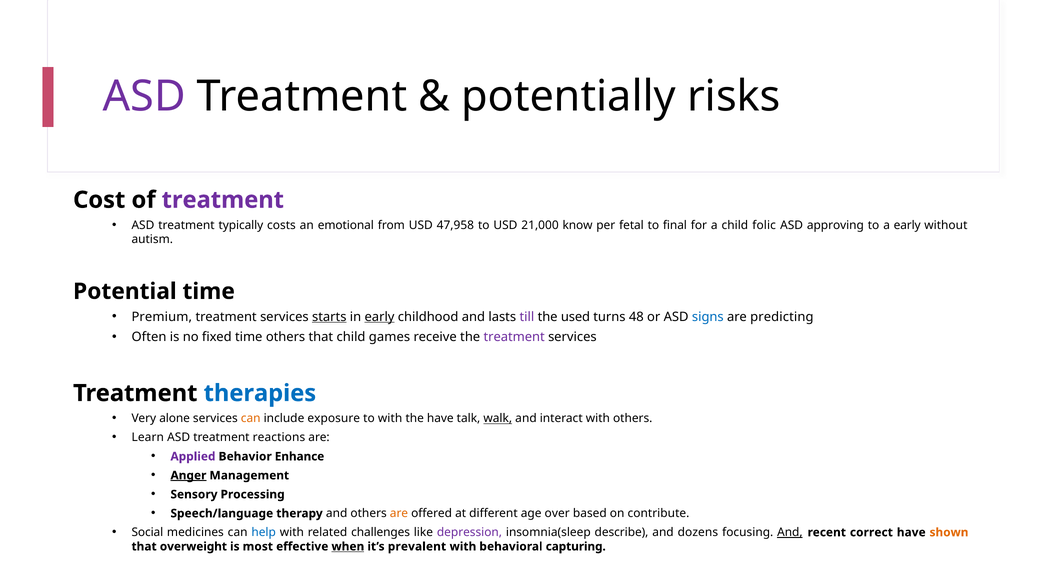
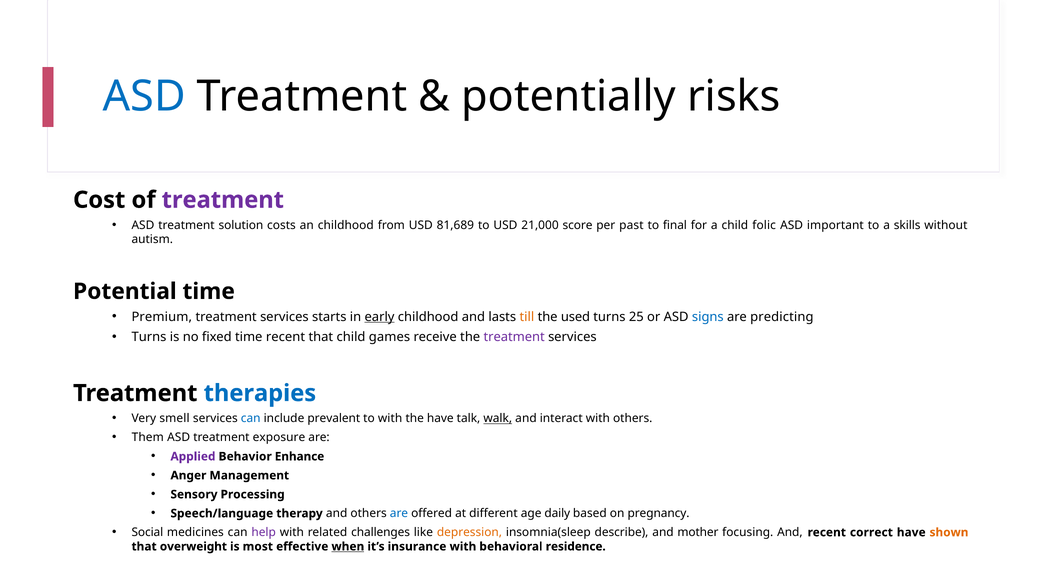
ASD at (144, 97) colour: purple -> blue
typically: typically -> solution
an emotional: emotional -> childhood
47,958: 47,958 -> 81,689
know: know -> score
fetal: fetal -> past
approving: approving -> important
a early: early -> skills
starts underline: present -> none
till colour: purple -> orange
48: 48 -> 25
Often at (149, 337): Often -> Turns
time others: others -> recent
alone: alone -> smell
can at (251, 419) colour: orange -> blue
exposure: exposure -> prevalent
Learn: Learn -> Them
reactions: reactions -> exposure
Anger underline: present -> none
are at (399, 514) colour: orange -> blue
over: over -> daily
contribute: contribute -> pregnancy
help colour: blue -> purple
depression colour: purple -> orange
dozens: dozens -> mother
And at (790, 533) underline: present -> none
prevalent: prevalent -> insurance
capturing: capturing -> residence
